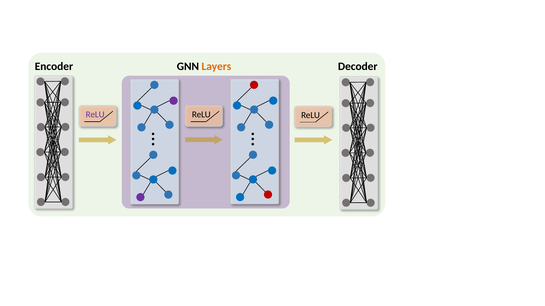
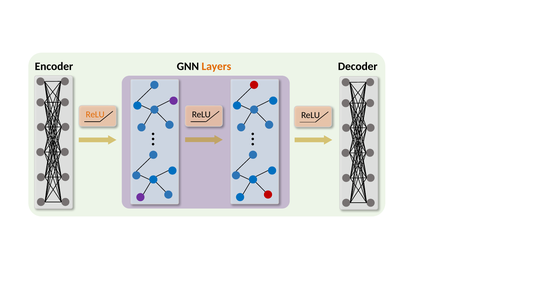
ReLU at (95, 115) colour: purple -> orange
